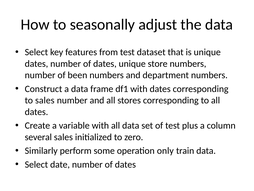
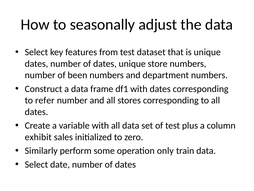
to sales: sales -> refer
several: several -> exhibit
